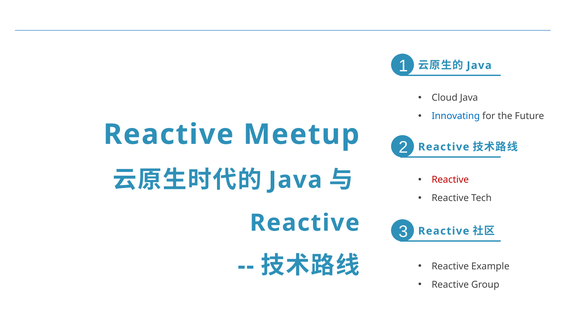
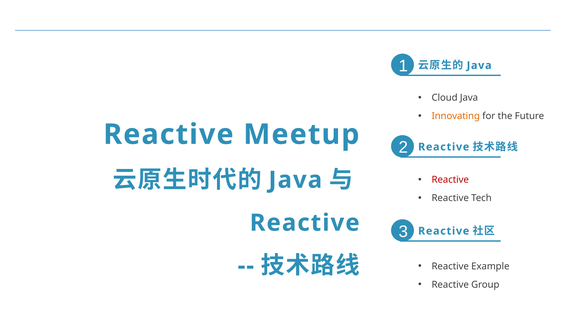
Innovating colour: blue -> orange
